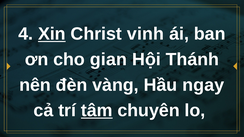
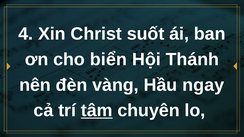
Xin underline: present -> none
vinh: vinh -> suốt
gian: gian -> biển
